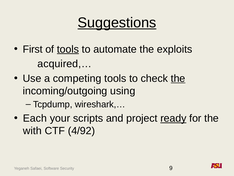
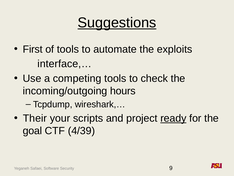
tools at (68, 49) underline: present -> none
acquired,…: acquired,… -> interface,…
the at (178, 78) underline: present -> none
using: using -> hours
Each: Each -> Their
with: with -> goal
4/92: 4/92 -> 4/39
